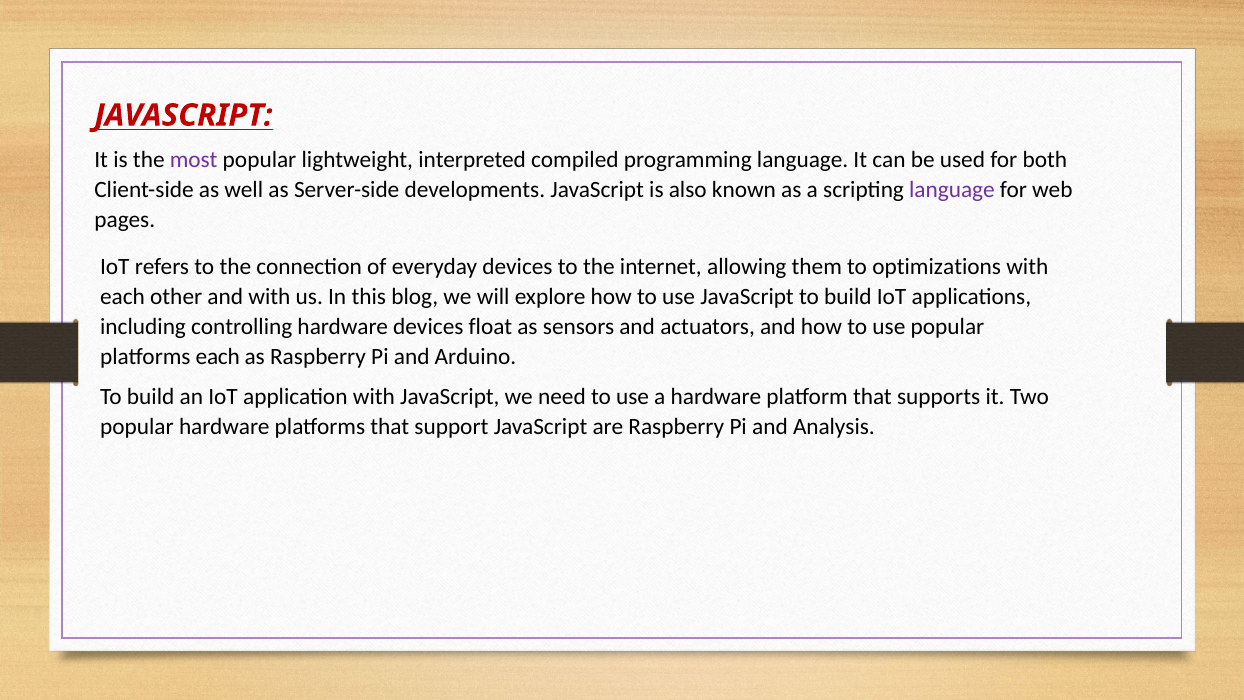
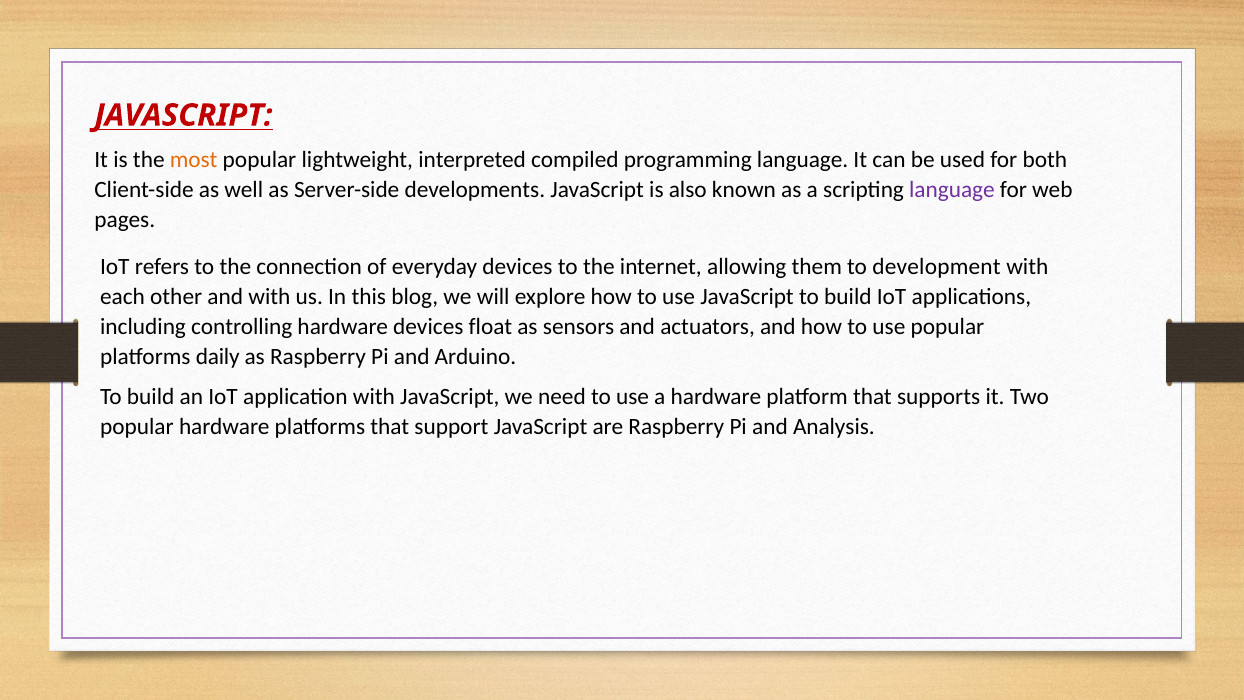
most colour: purple -> orange
optimizations: optimizations -> development
platforms each: each -> daily
